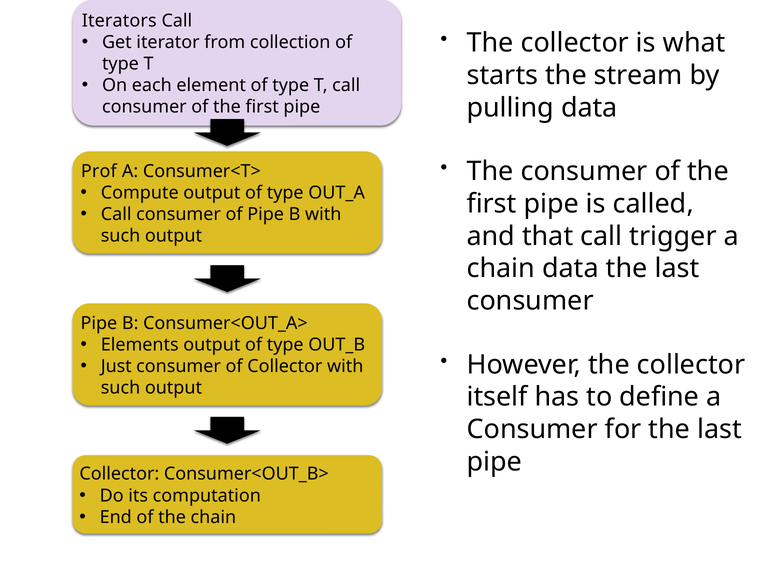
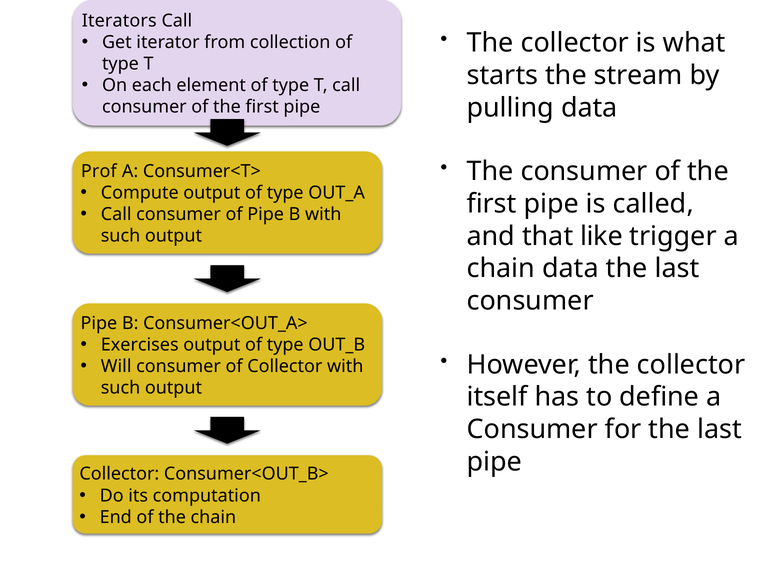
that call: call -> like
Elements: Elements -> Exercises
Just: Just -> Will
